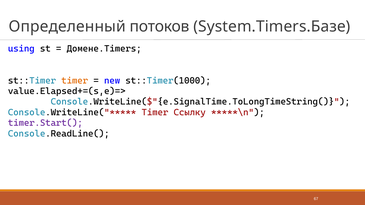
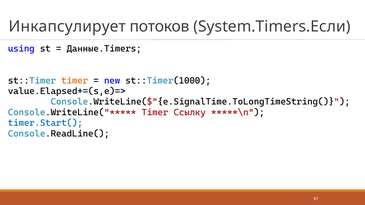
Определенный: Определенный -> Инкапсулирует
System.Timers.Базе: System.Timers.Базе -> System.Timers.Если
Домене.Timers: Домене.Timers -> Данные.Timers
timer.Start( colour: purple -> blue
